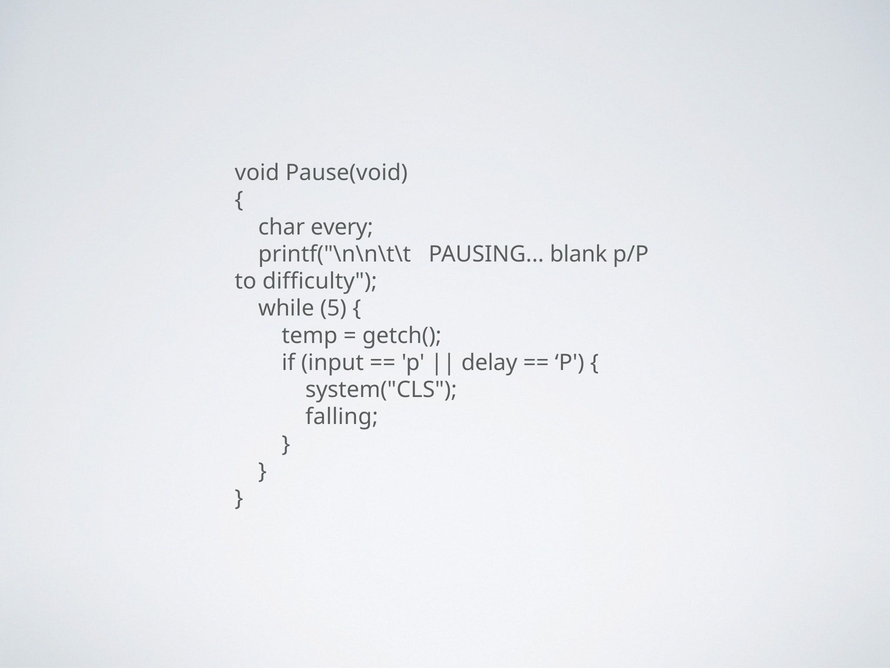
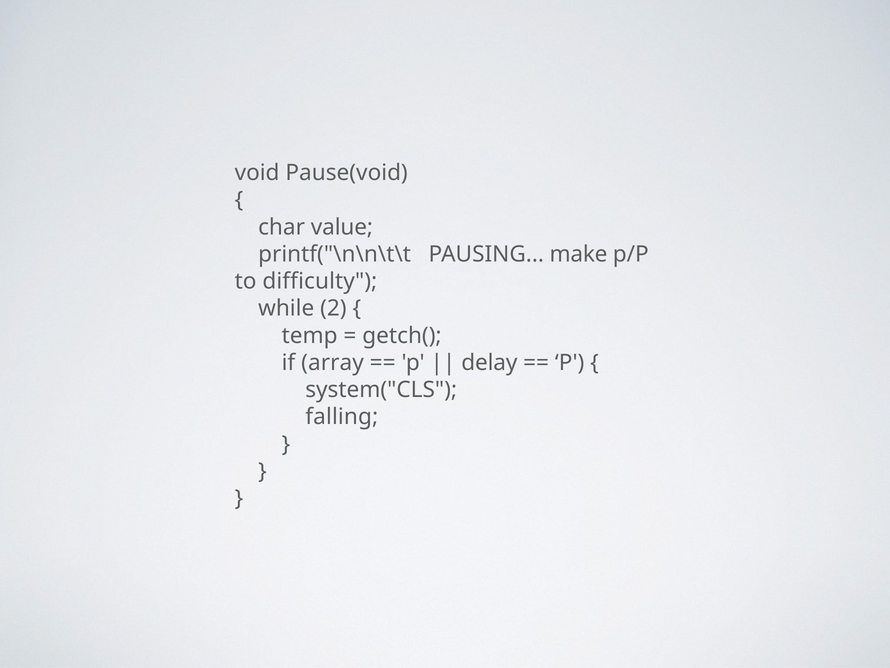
every: every -> value
blank: blank -> make
5: 5 -> 2
input: input -> array
